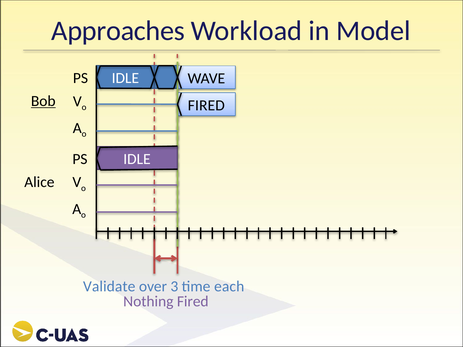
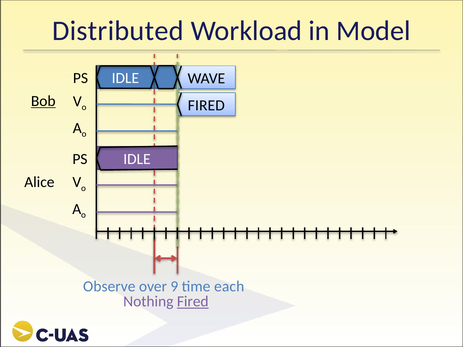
Approaches: Approaches -> Distributed
Validate: Validate -> Observe
3: 3 -> 9
Fired at (193, 302) underline: none -> present
